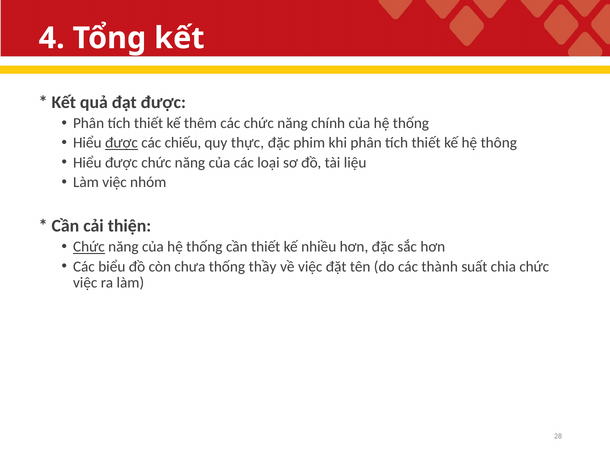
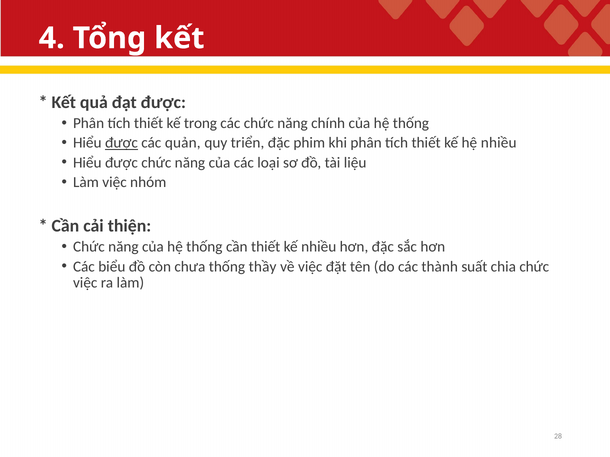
thêm: thêm -> trong
chiếu: chiếu -> quản
thực: thực -> triển
hệ thông: thông -> nhiều
Chức at (89, 247) underline: present -> none
